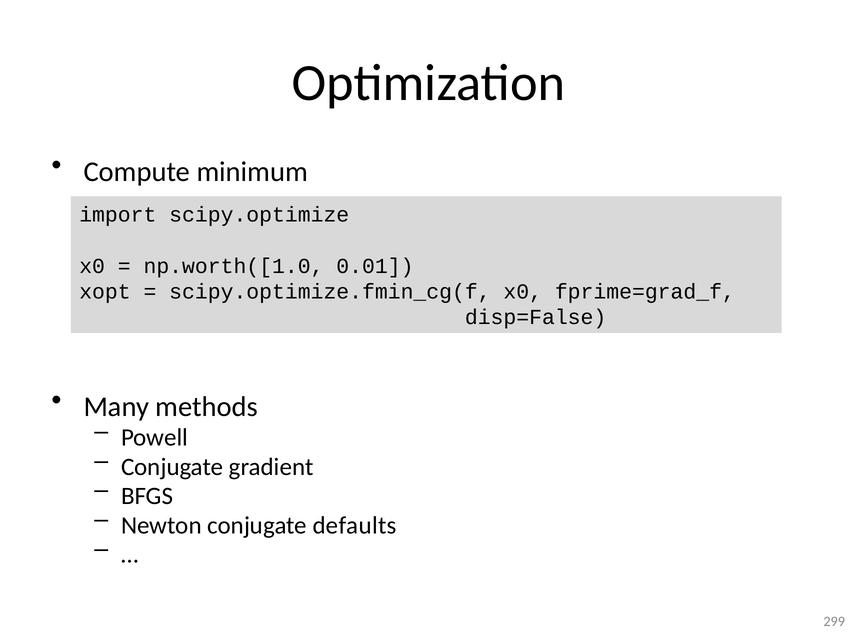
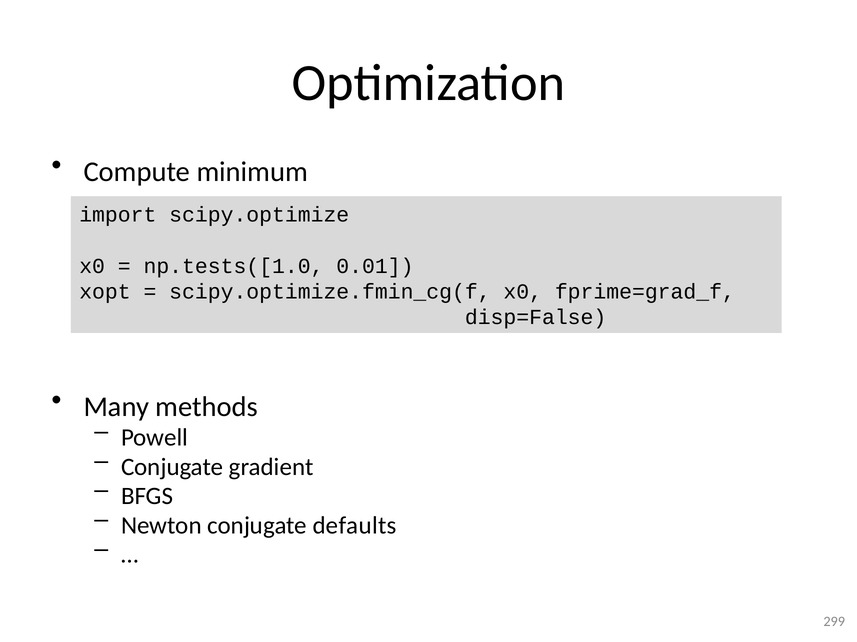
np.worth([1.0: np.worth([1.0 -> np.tests([1.0
